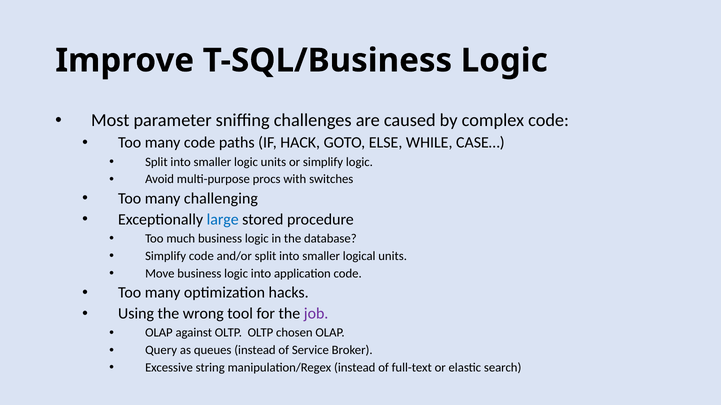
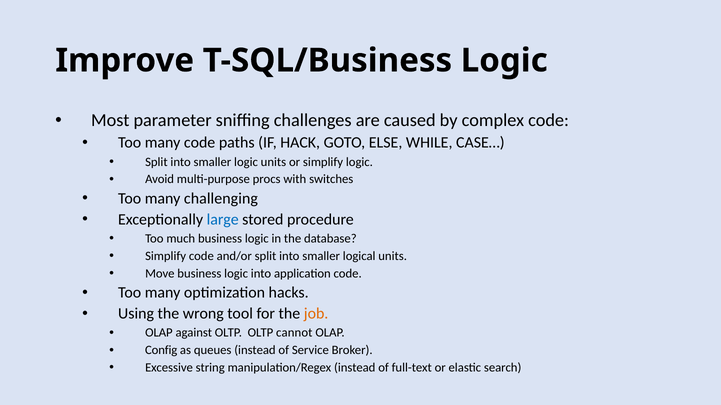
job colour: purple -> orange
chosen: chosen -> cannot
Query: Query -> Config
